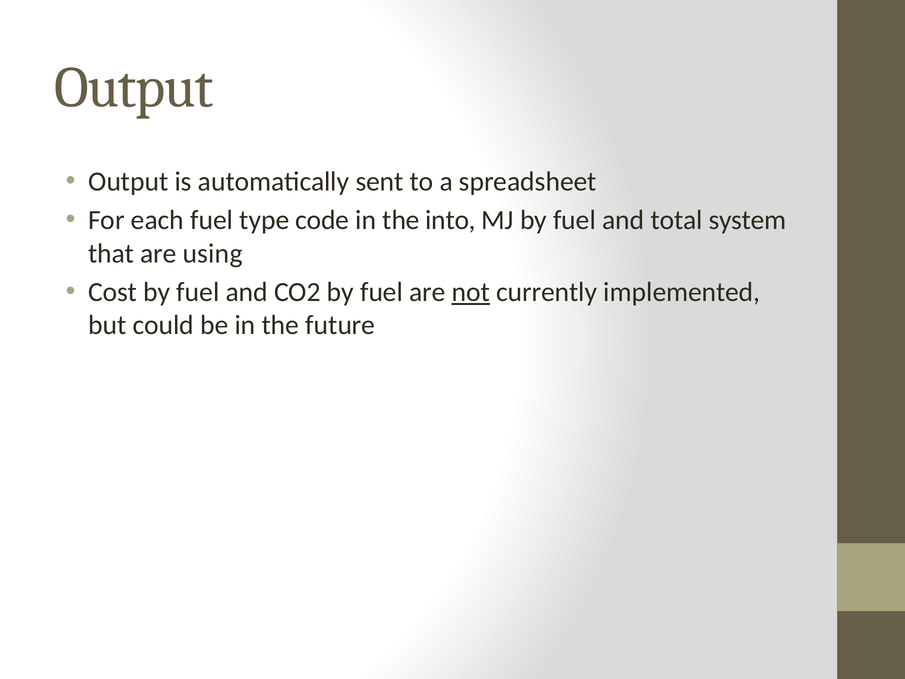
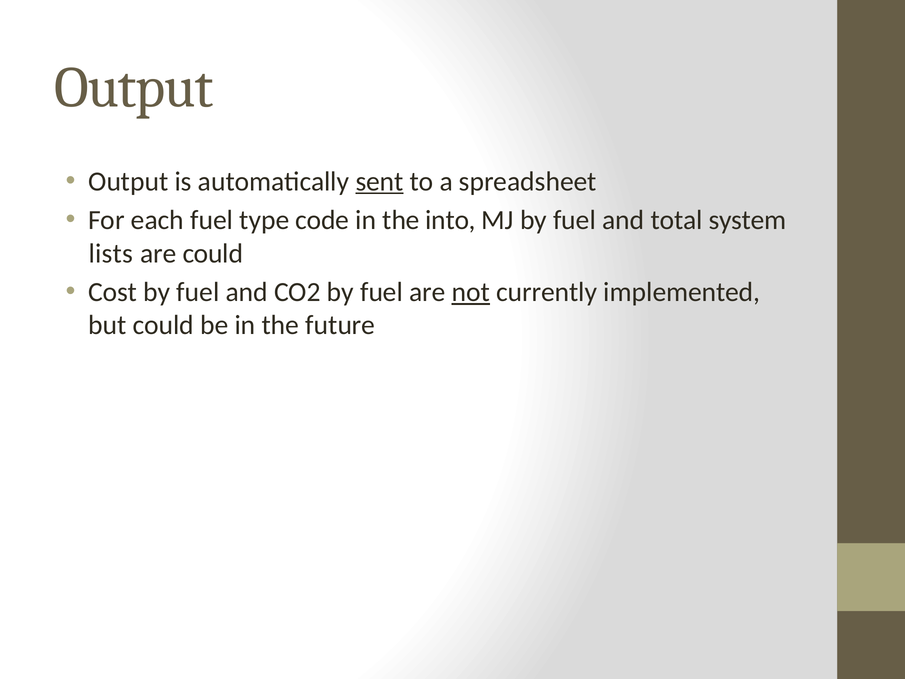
sent underline: none -> present
that: that -> lists
are using: using -> could
